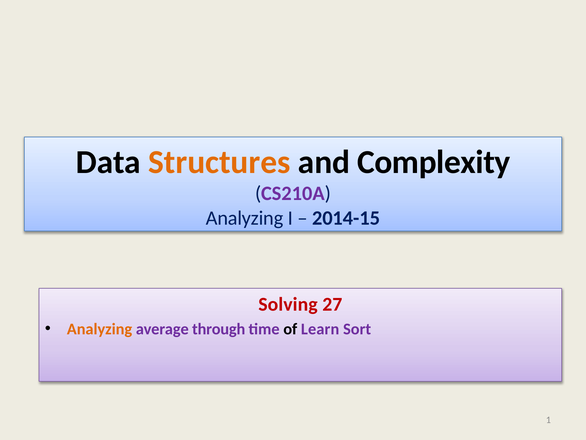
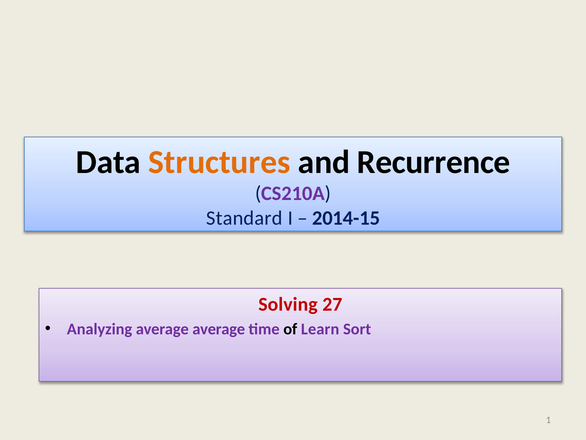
Complexity: Complexity -> Recurrence
Analyzing at (245, 218): Analyzing -> Standard
Analyzing at (100, 329) colour: orange -> purple
average through: through -> average
